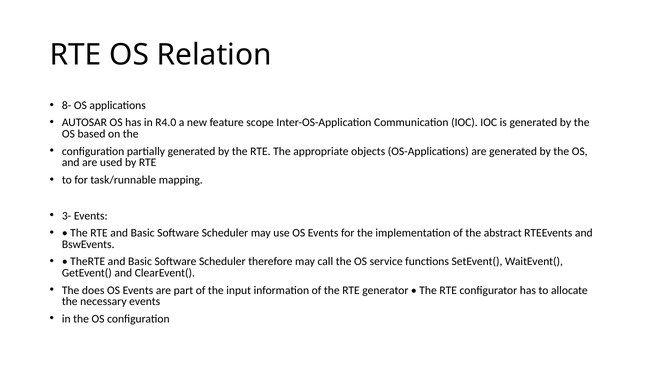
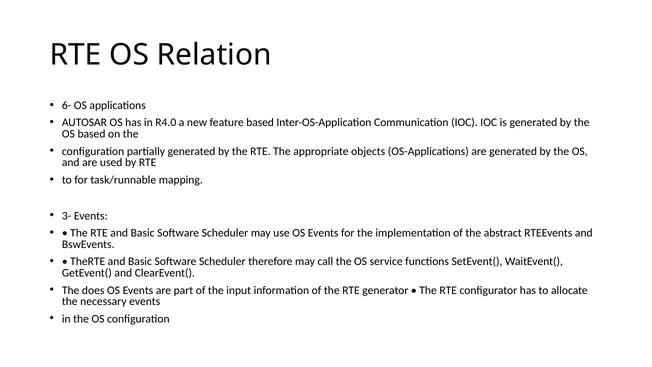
8-: 8- -> 6-
feature scope: scope -> based
